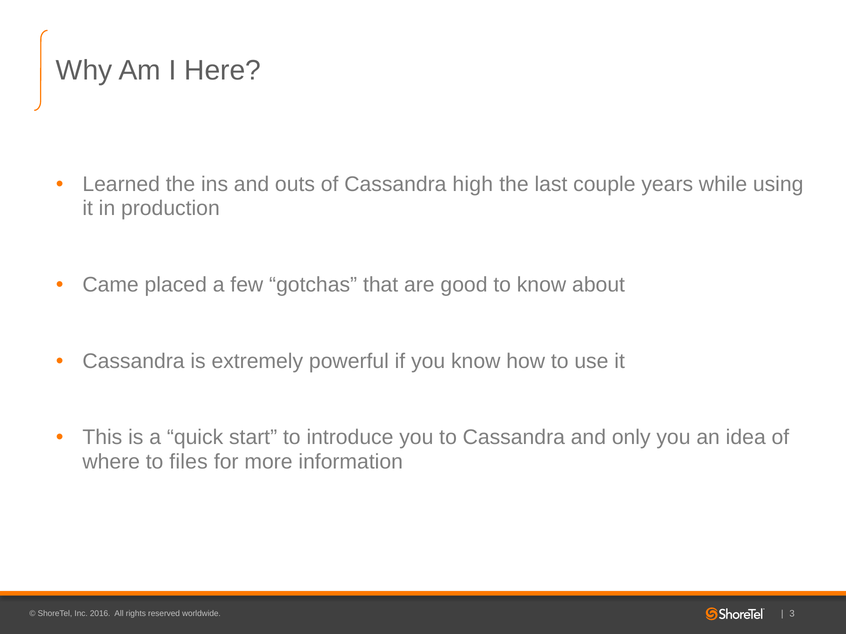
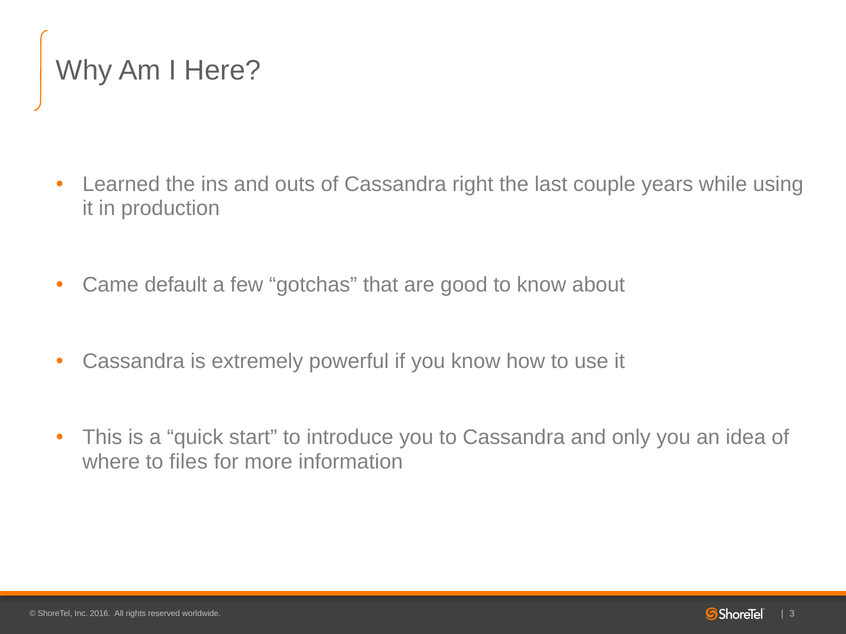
high: high -> right
placed: placed -> default
